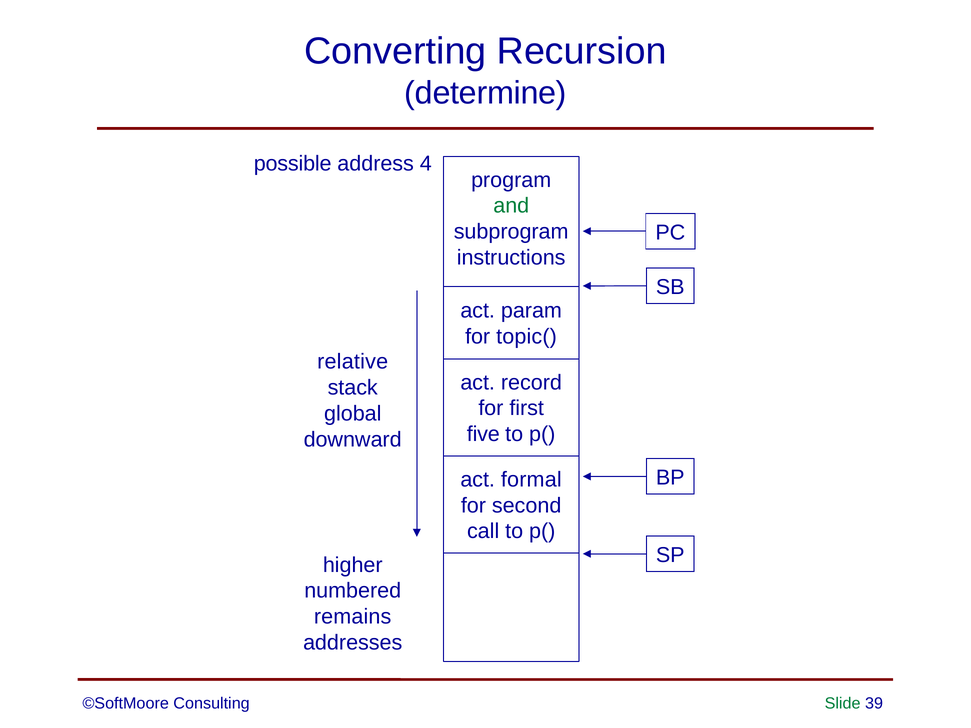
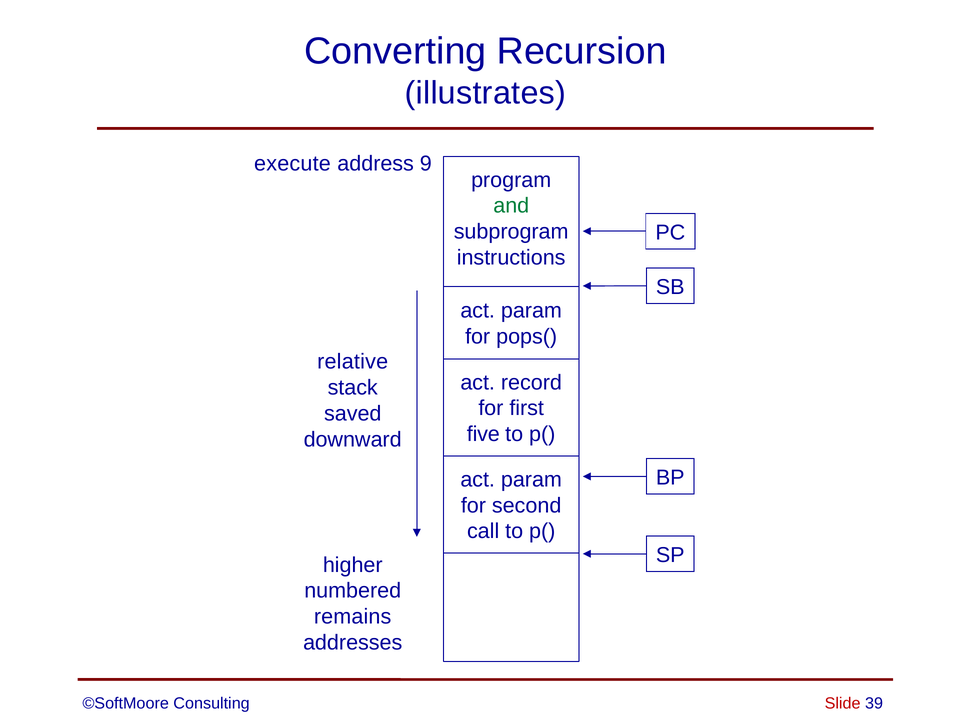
determine: determine -> illustrates
possible: possible -> execute
4: 4 -> 9
topic(: topic( -> pops(
global: global -> saved
formal at (531, 480): formal -> param
Slide colour: green -> red
